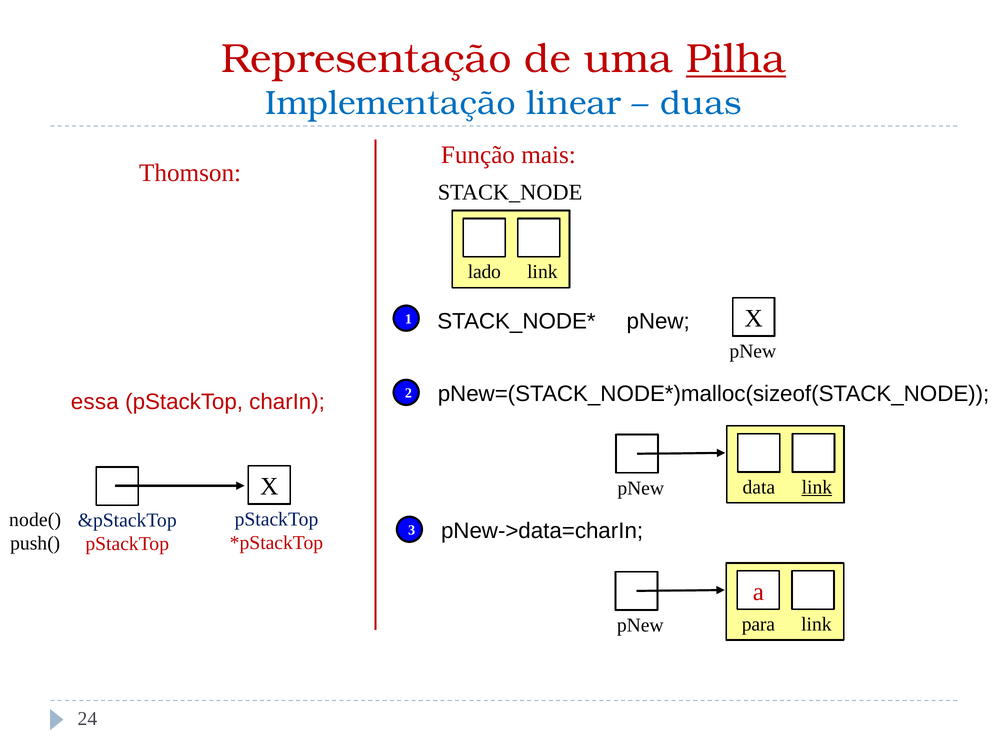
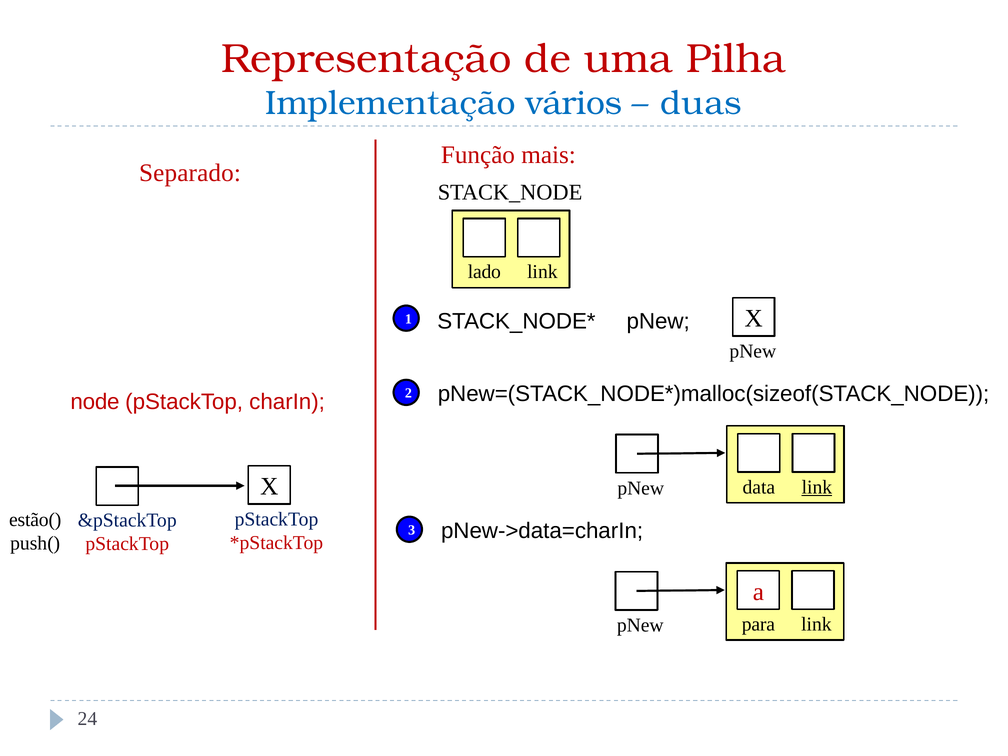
Pilha underline: present -> none
linear: linear -> vários
Thomson: Thomson -> Separado
essa: essa -> node
node(: node( -> estão(
